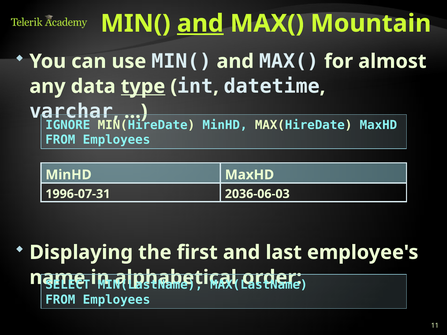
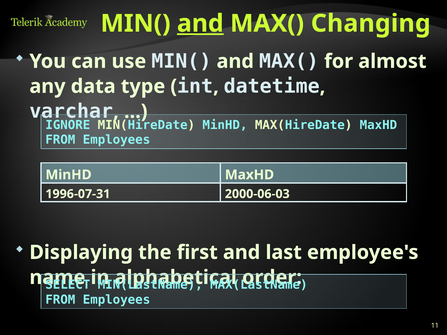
Mountain: Mountain -> Changing
type underline: present -> none
2036-06-03: 2036-06-03 -> 2000-06-03
